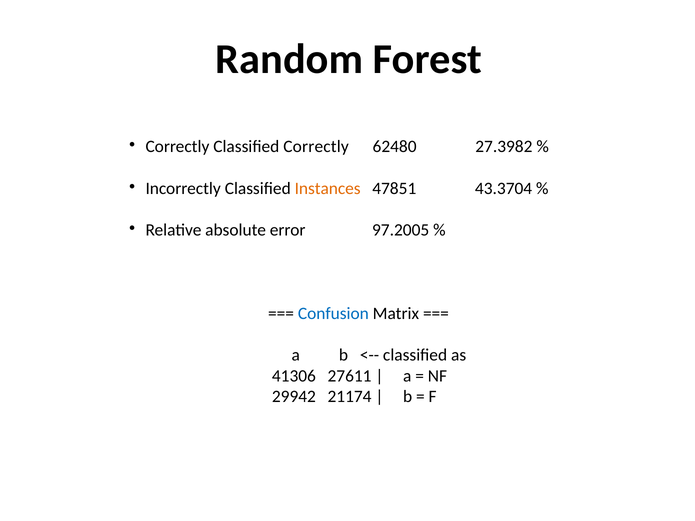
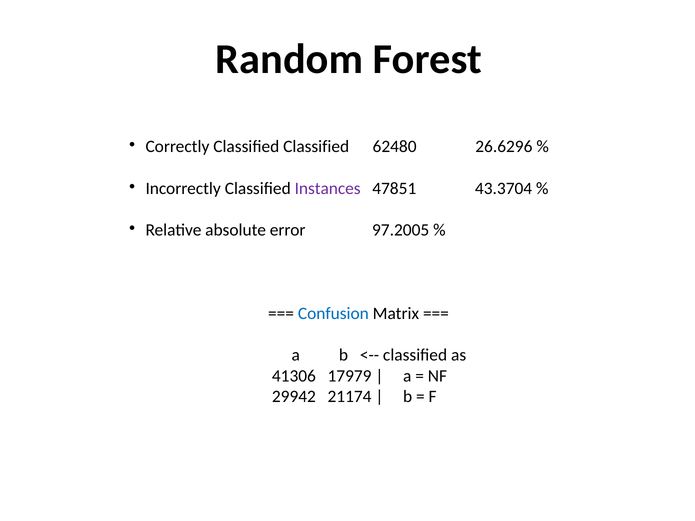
Classified Correctly: Correctly -> Classified
27.3982: 27.3982 -> 26.6296
Instances colour: orange -> purple
27611: 27611 -> 17979
